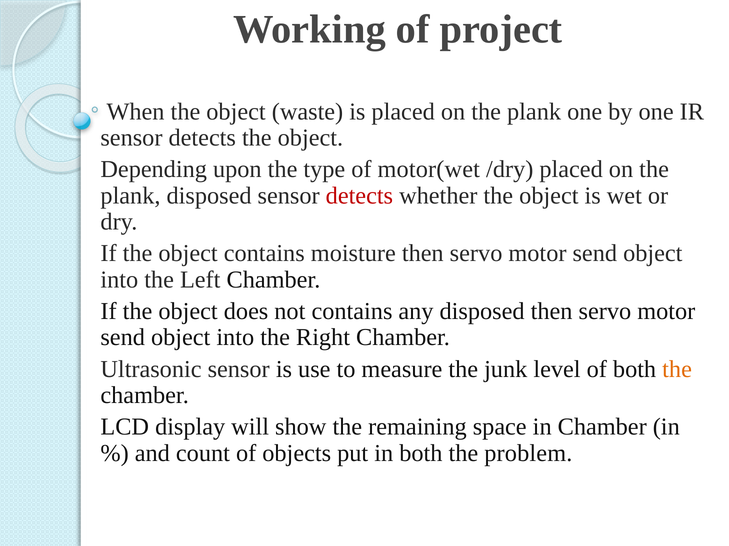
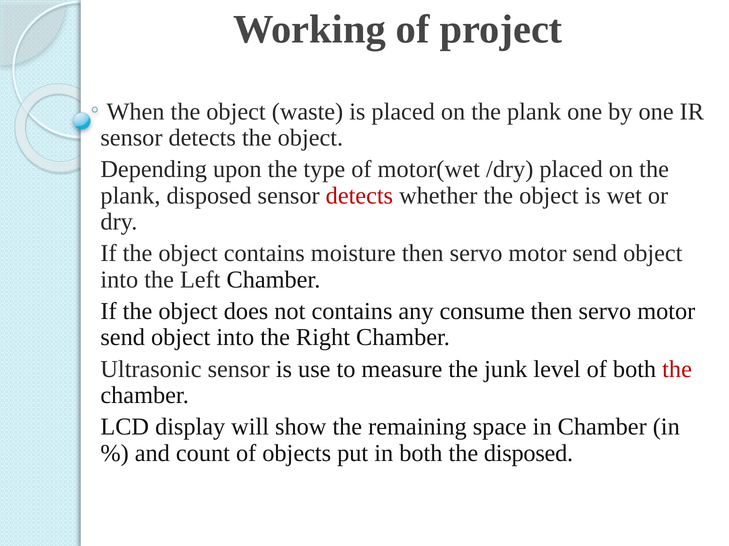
any disposed: disposed -> consume
the at (677, 370) colour: orange -> red
the problem: problem -> disposed
